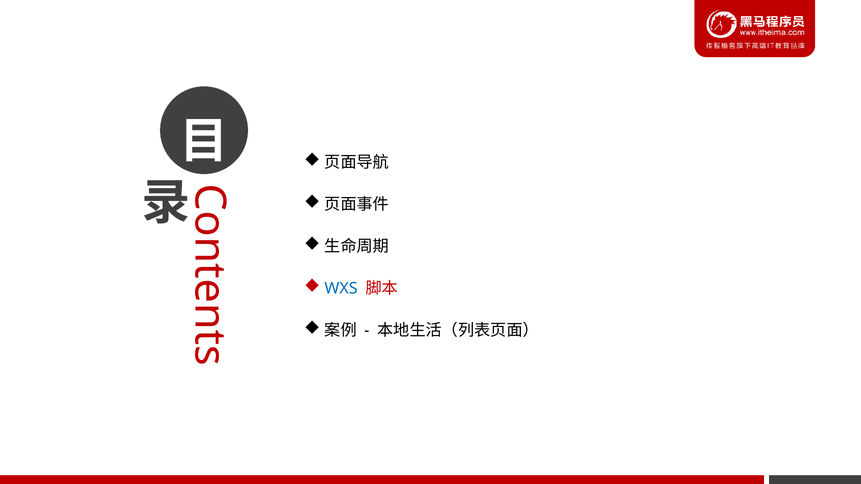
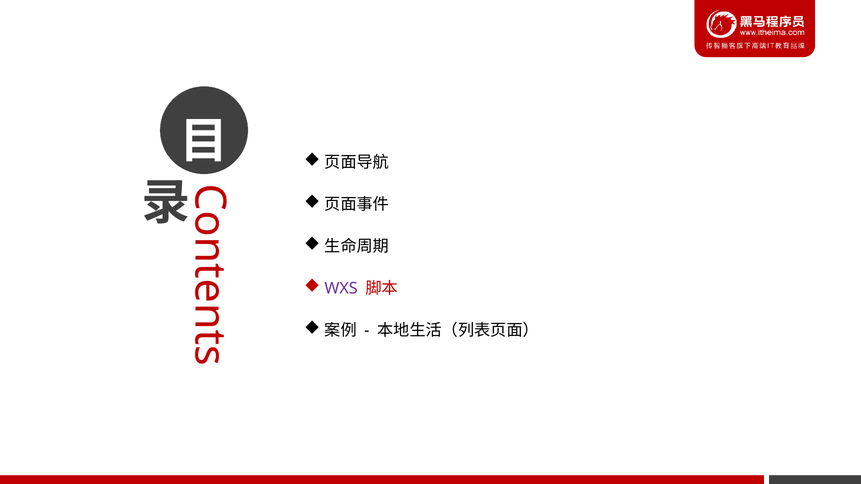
WXS colour: blue -> purple
